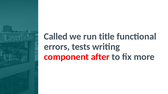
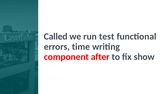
title: title -> test
tests: tests -> time
more: more -> show
